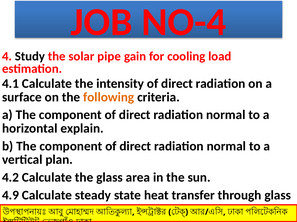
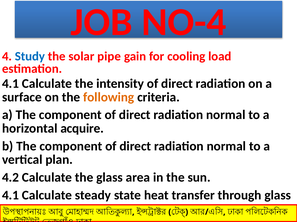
Study colour: black -> blue
explain: explain -> acquire
4.9 at (11, 196): 4.9 -> 4.1
